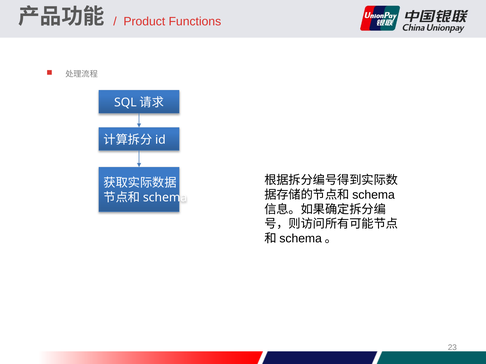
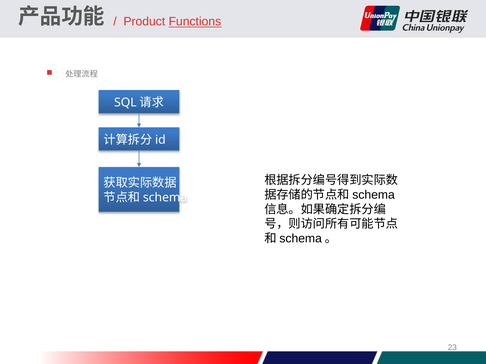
Functions underline: none -> present
